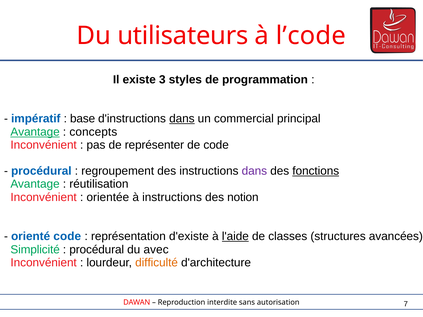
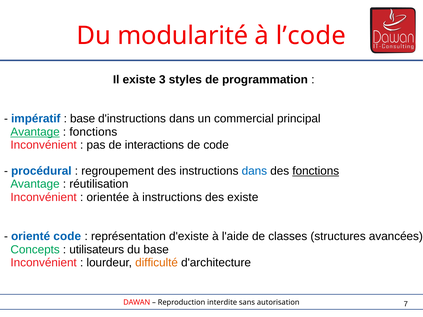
utilisateurs: utilisateurs -> modularité
dans at (182, 119) underline: present -> none
concepts at (93, 132): concepts -> fonctions
représenter: représenter -> interactions
dans at (254, 171) colour: purple -> blue
des notion: notion -> existe
l'aide underline: present -> none
Simplicité: Simplicité -> Concepts
procédural at (97, 250): procédural -> utilisateurs
du avec: avec -> base
